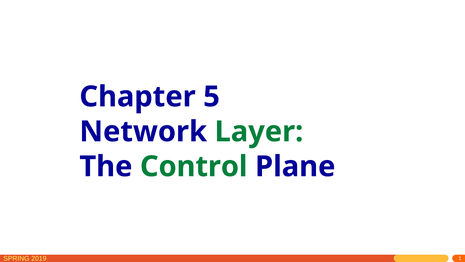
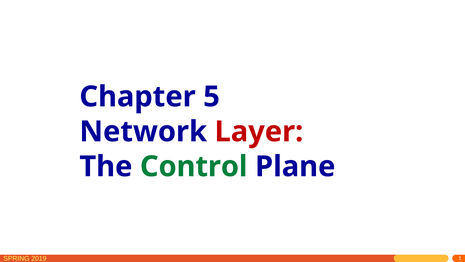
Layer colour: green -> red
